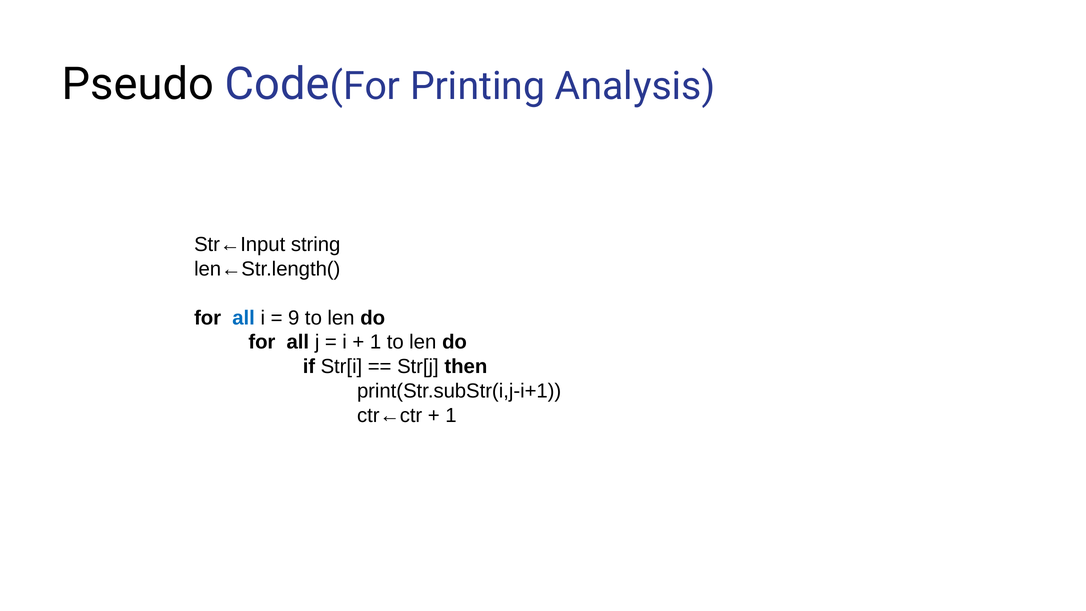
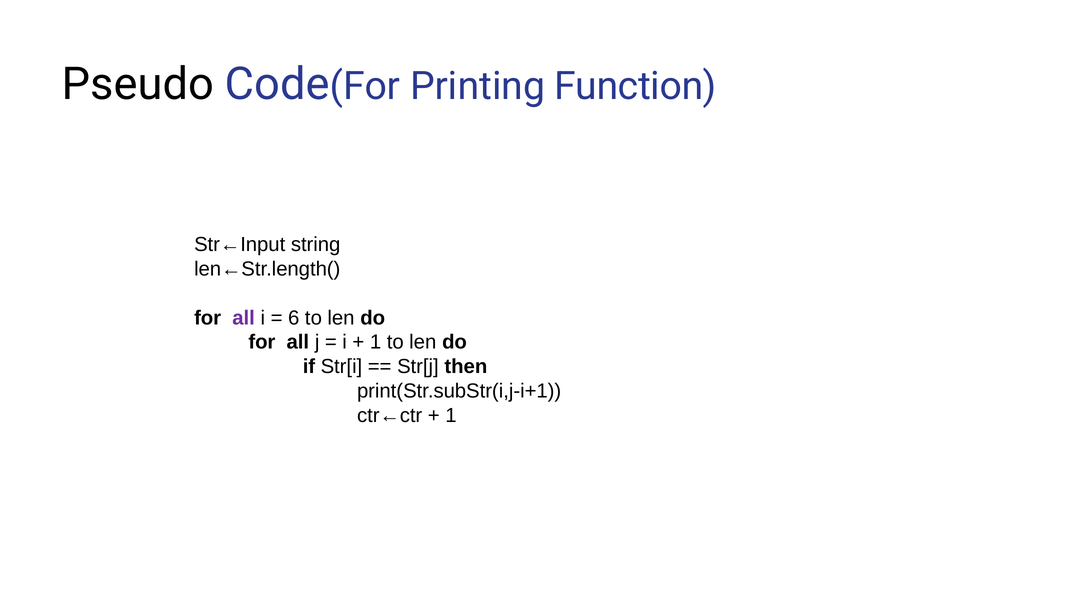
Analysis: Analysis -> Function
all at (244, 318) colour: blue -> purple
9: 9 -> 6
